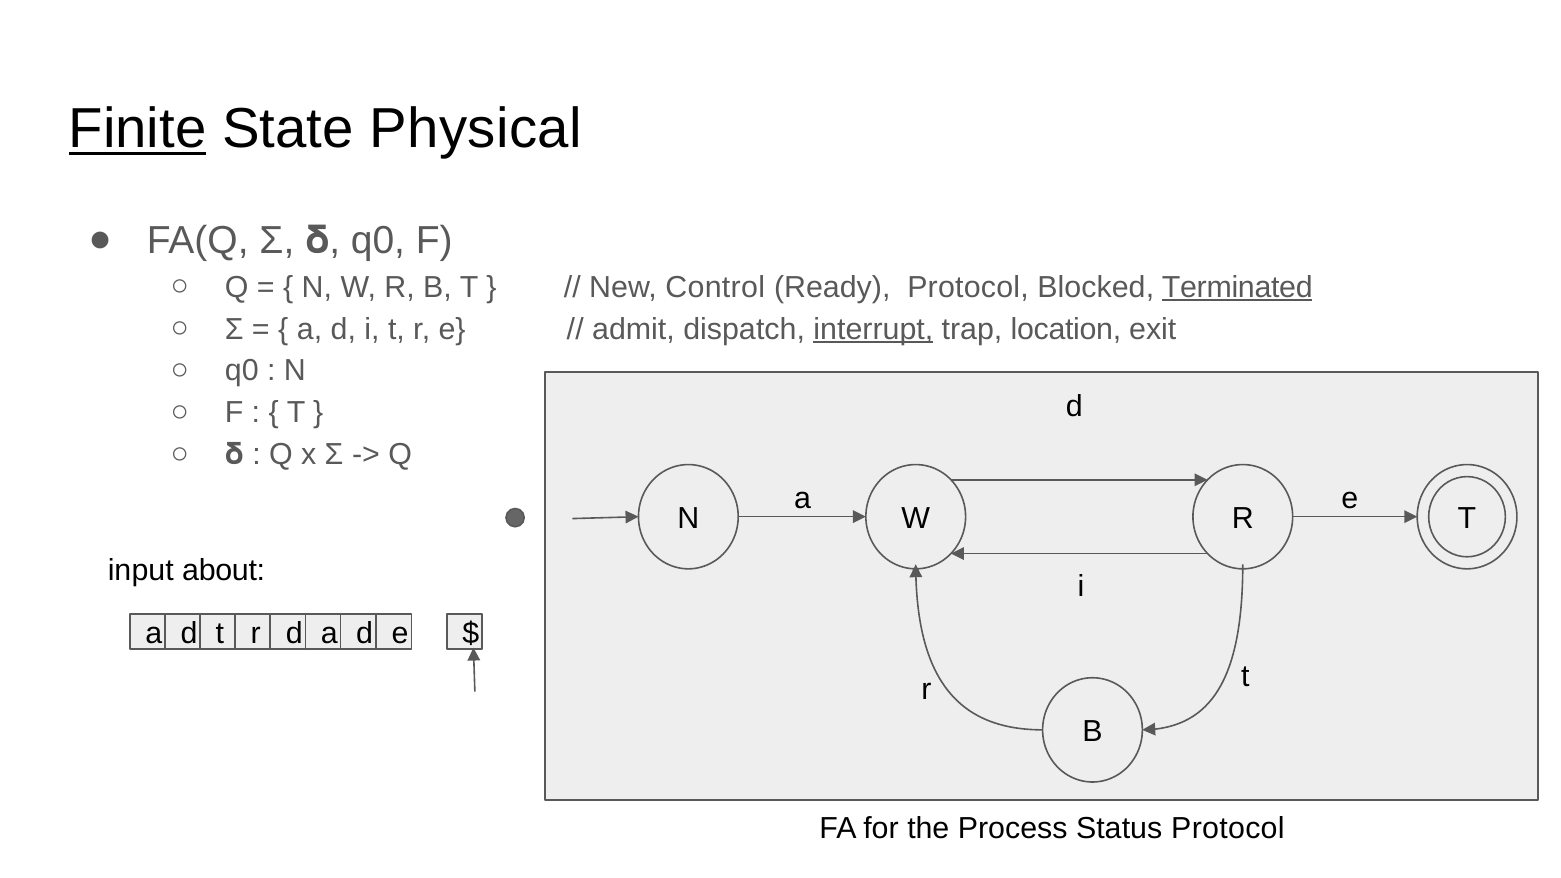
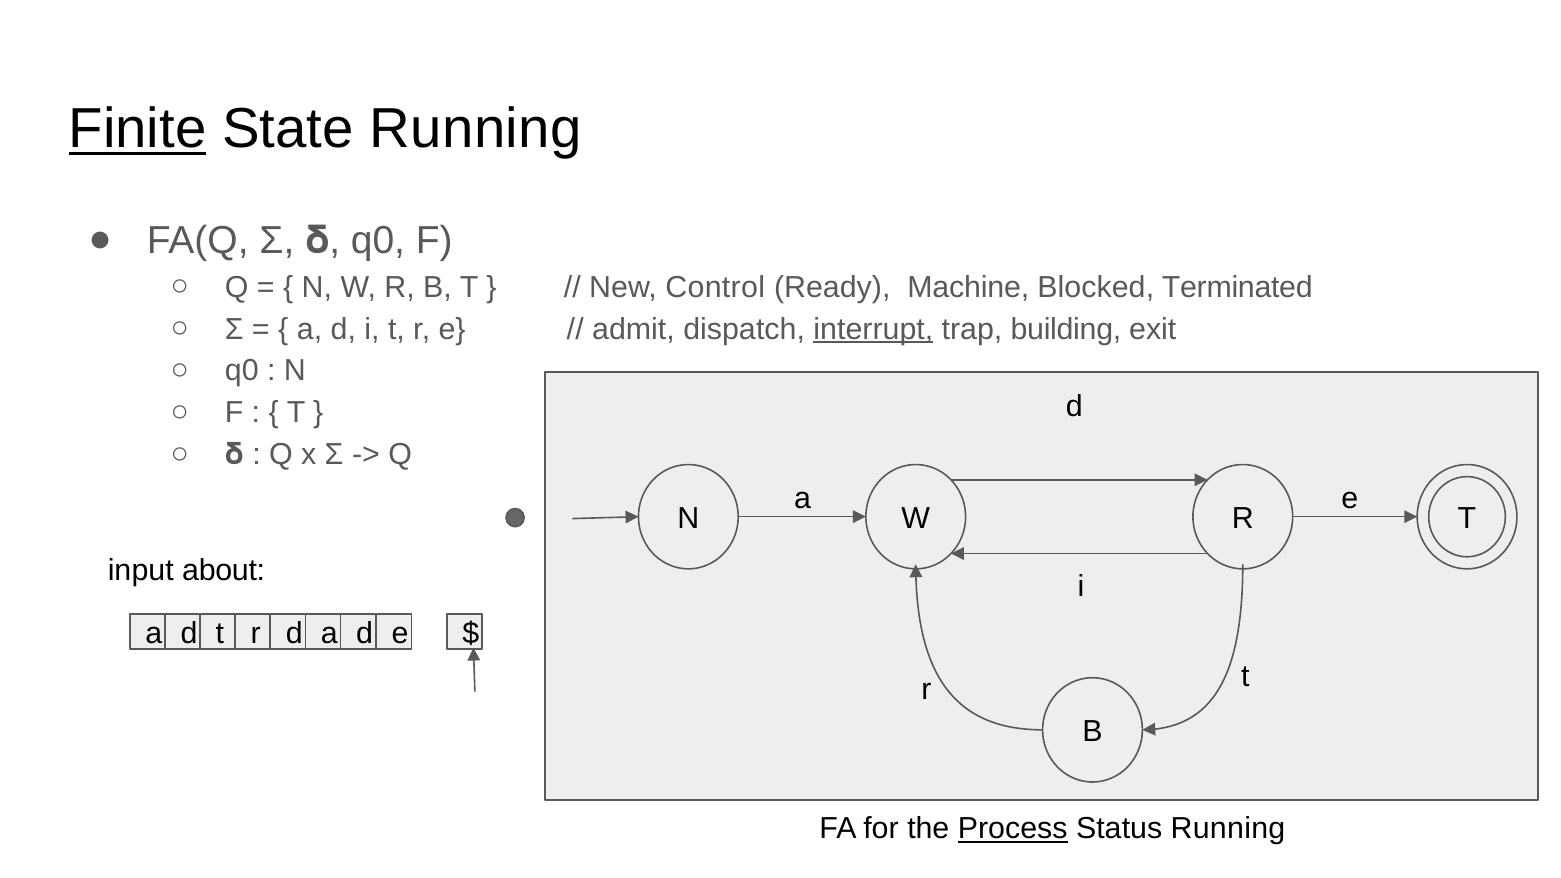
State Physical: Physical -> Running
Ready Protocol: Protocol -> Machine
Terminated underline: present -> none
location: location -> building
Process underline: none -> present
Status Protocol: Protocol -> Running
